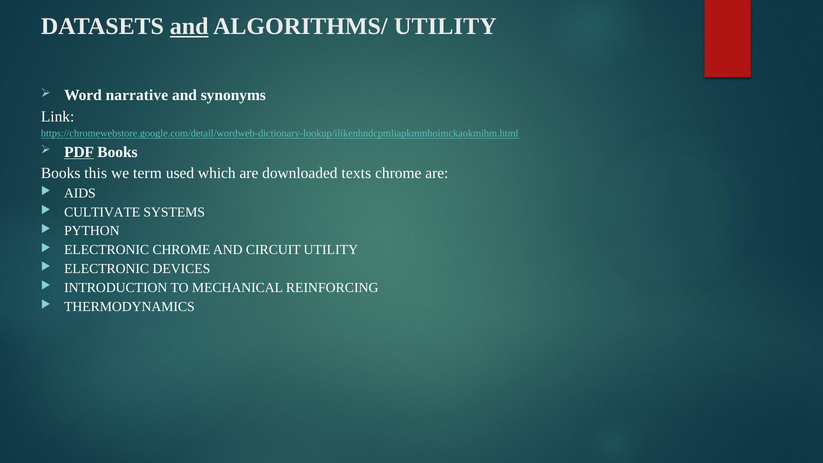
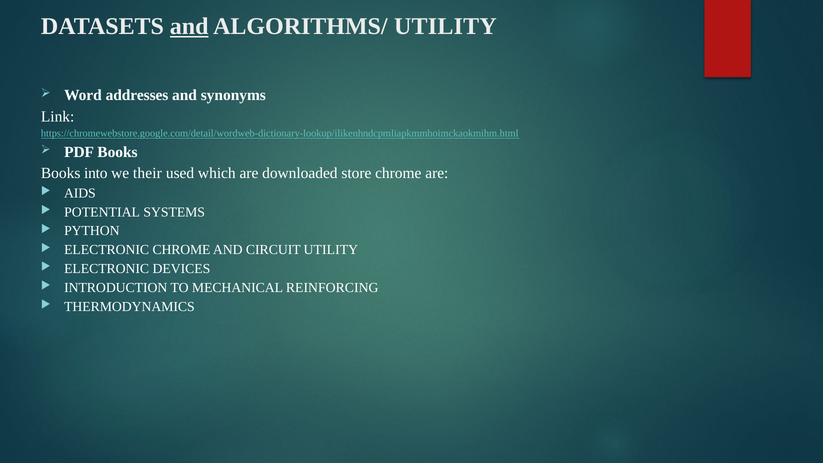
narrative: narrative -> addresses
PDF underline: present -> none
this: this -> into
term: term -> their
texts: texts -> store
CULTIVATE: CULTIVATE -> POTENTIAL
